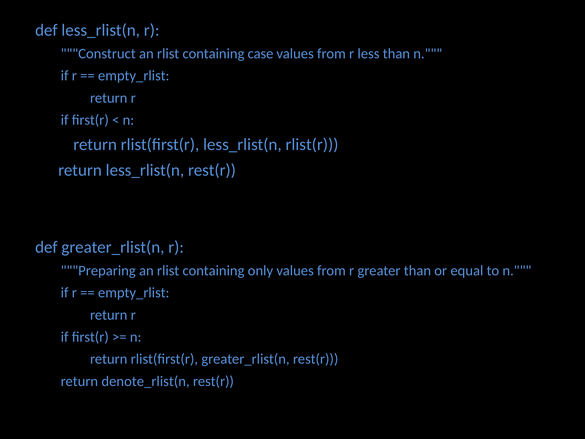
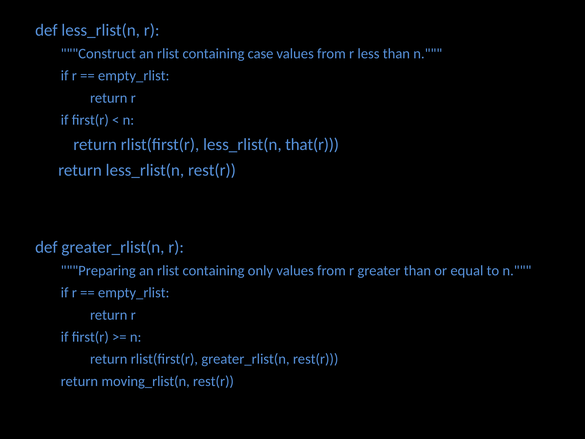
rlist(r: rlist(r -> that(r
denote_rlist(n: denote_rlist(n -> moving_rlist(n
